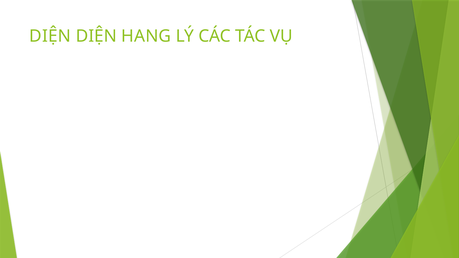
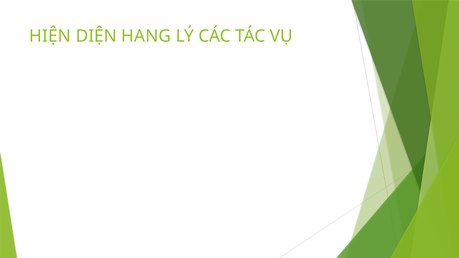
DIỆN at (50, 36): DIỆN -> HIỆN
